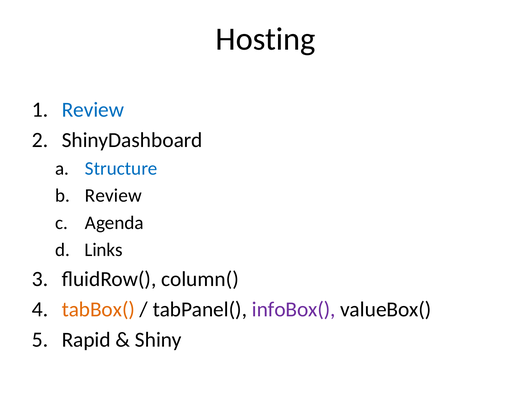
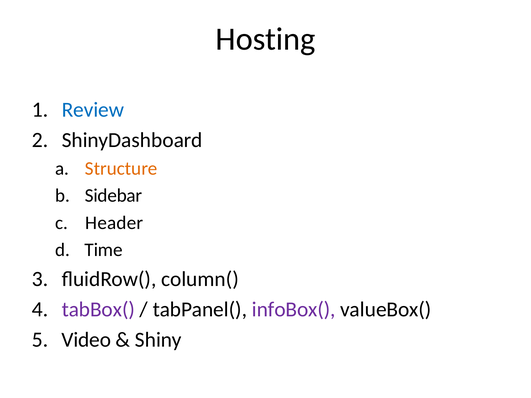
Structure colour: blue -> orange
Review at (113, 196): Review -> Sidebar
Agenda: Agenda -> Header
Links: Links -> Time
tabBox( colour: orange -> purple
Rapid: Rapid -> Video
